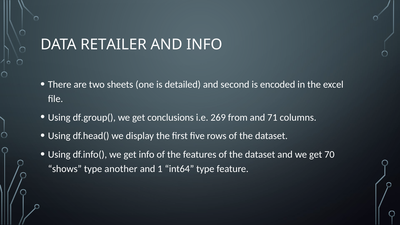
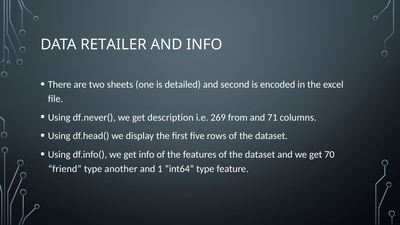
df.group(: df.group( -> df.never(
conclusions: conclusions -> description
shows: shows -> friend
